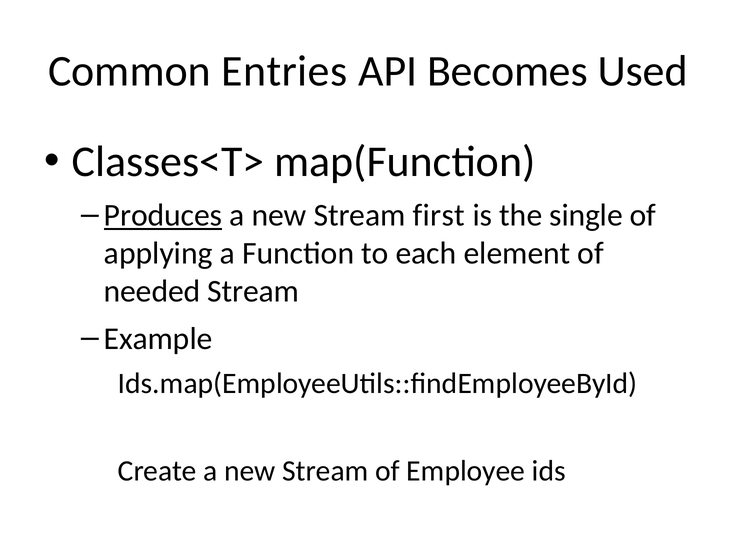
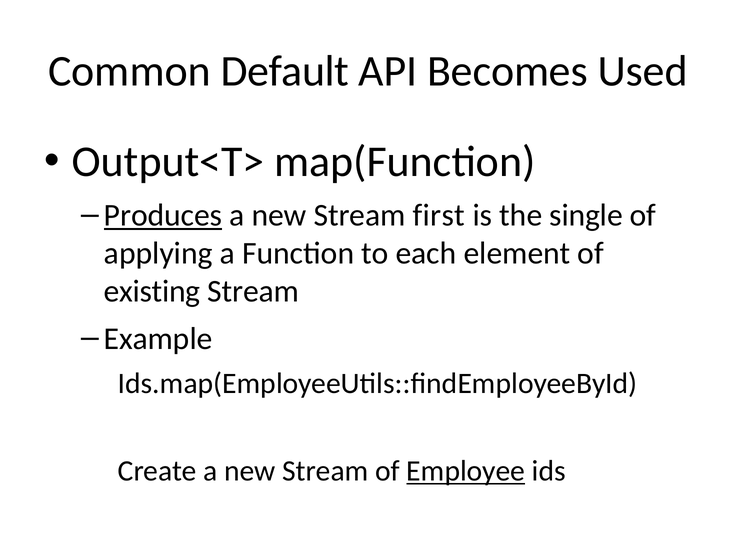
Entries: Entries -> Default
Classes<T>: Classes<T> -> Output<T>
needed: needed -> existing
Employee underline: none -> present
